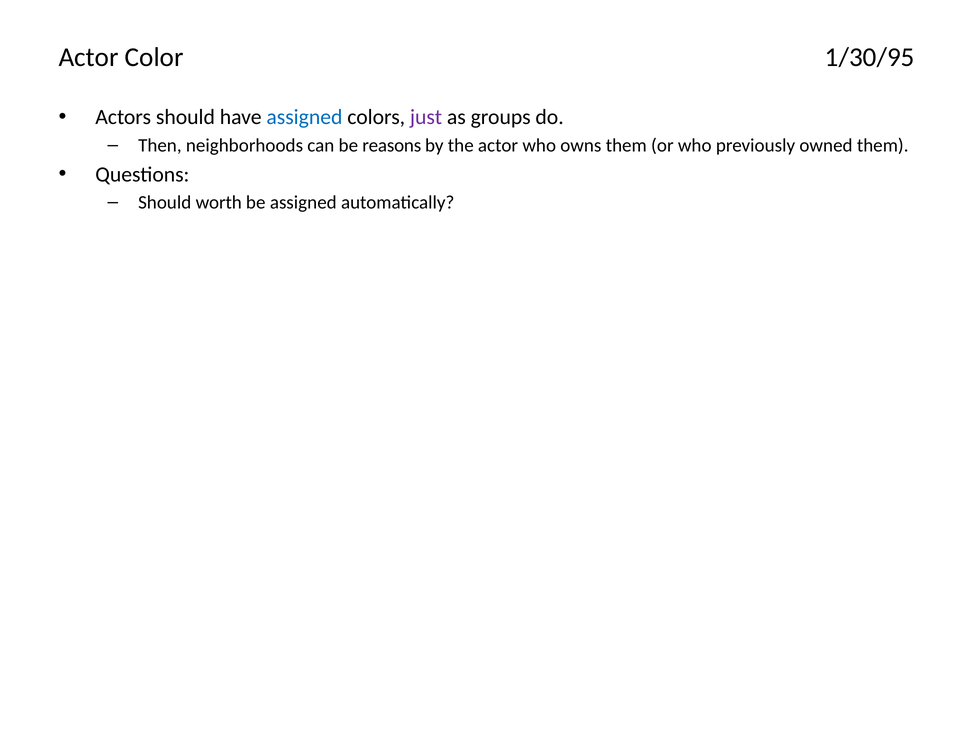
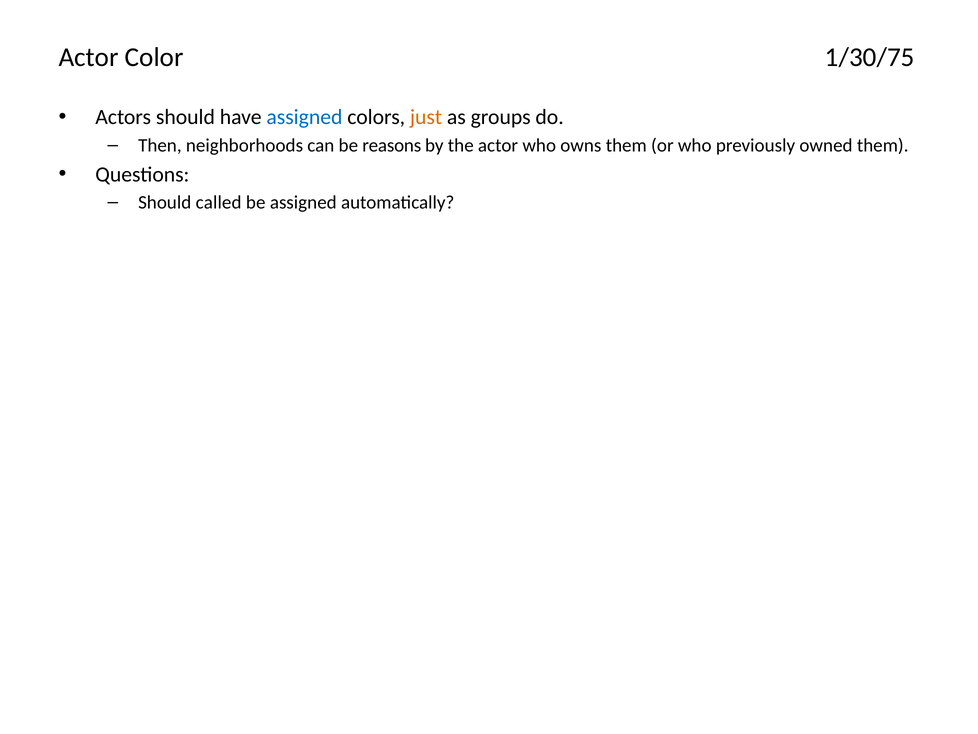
1/30/95: 1/30/95 -> 1/30/75
just colour: purple -> orange
worth: worth -> called
